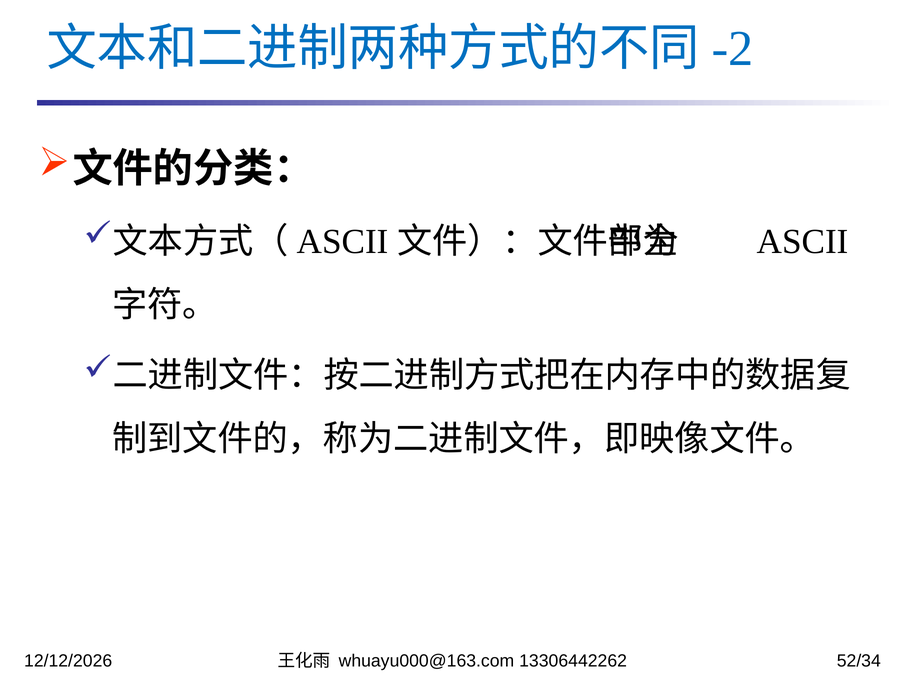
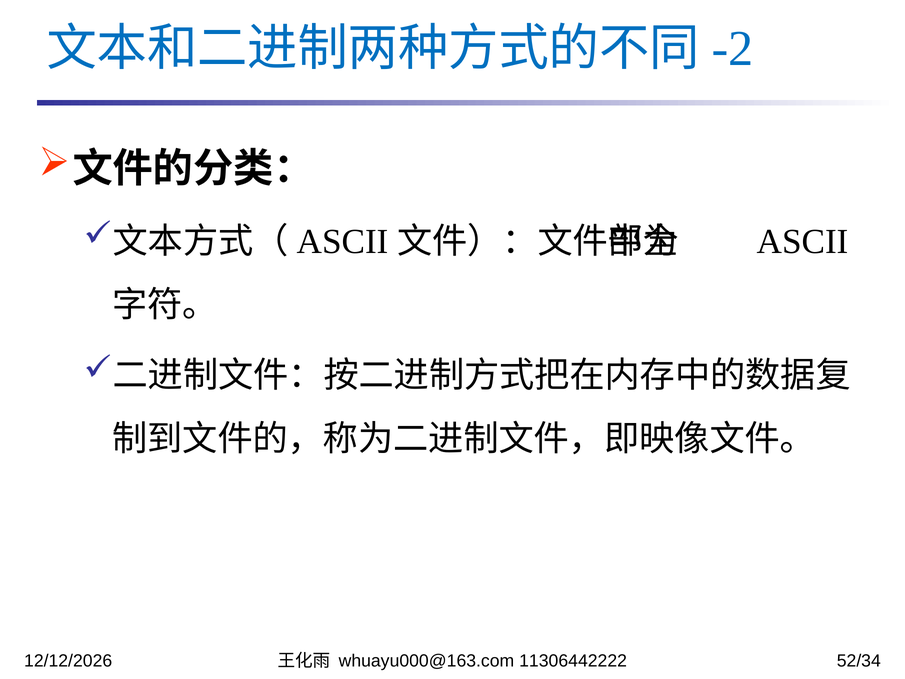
13306442262: 13306442262 -> 11306442222
